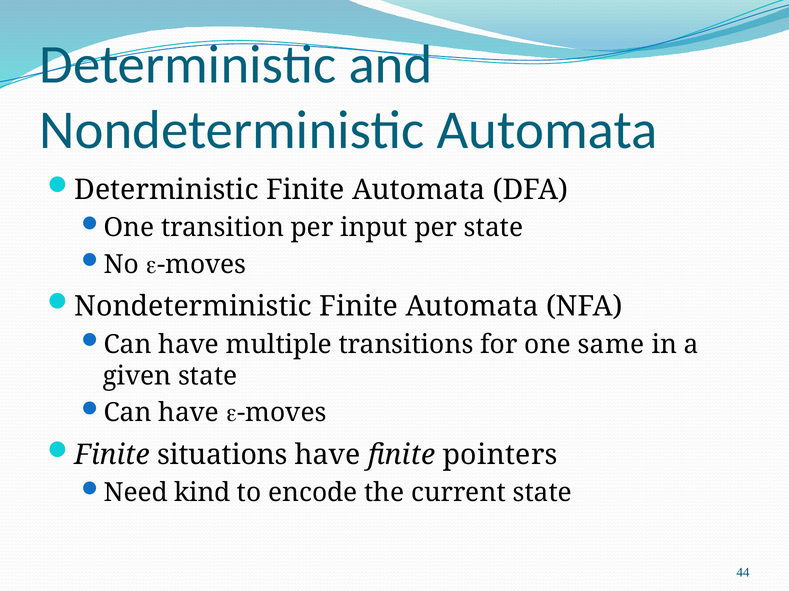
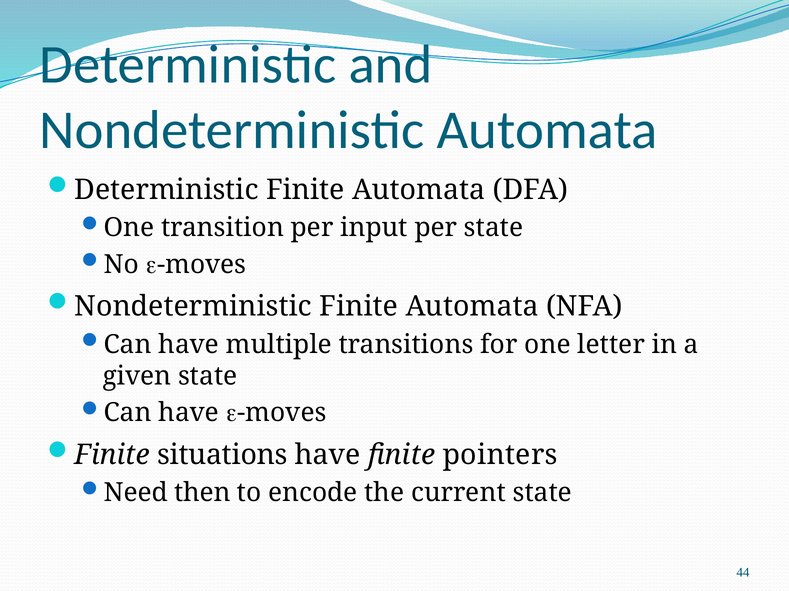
same: same -> letter
kind: kind -> then
